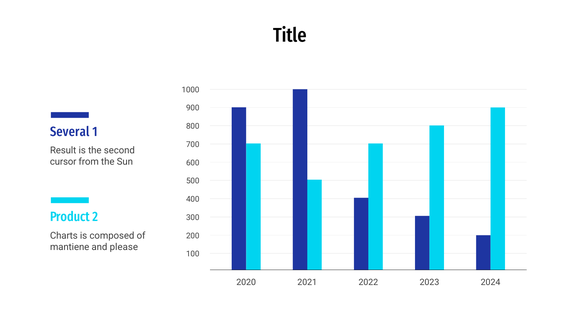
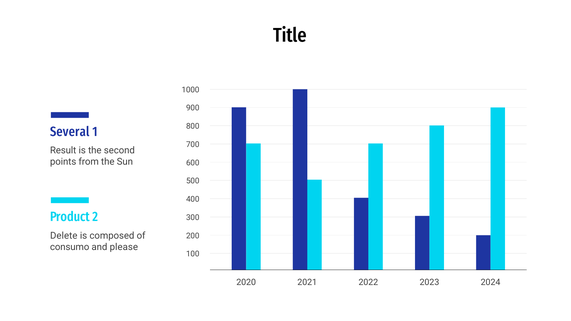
cursor: cursor -> points
Charts: Charts -> Delete
mantiene: mantiene -> consumo
